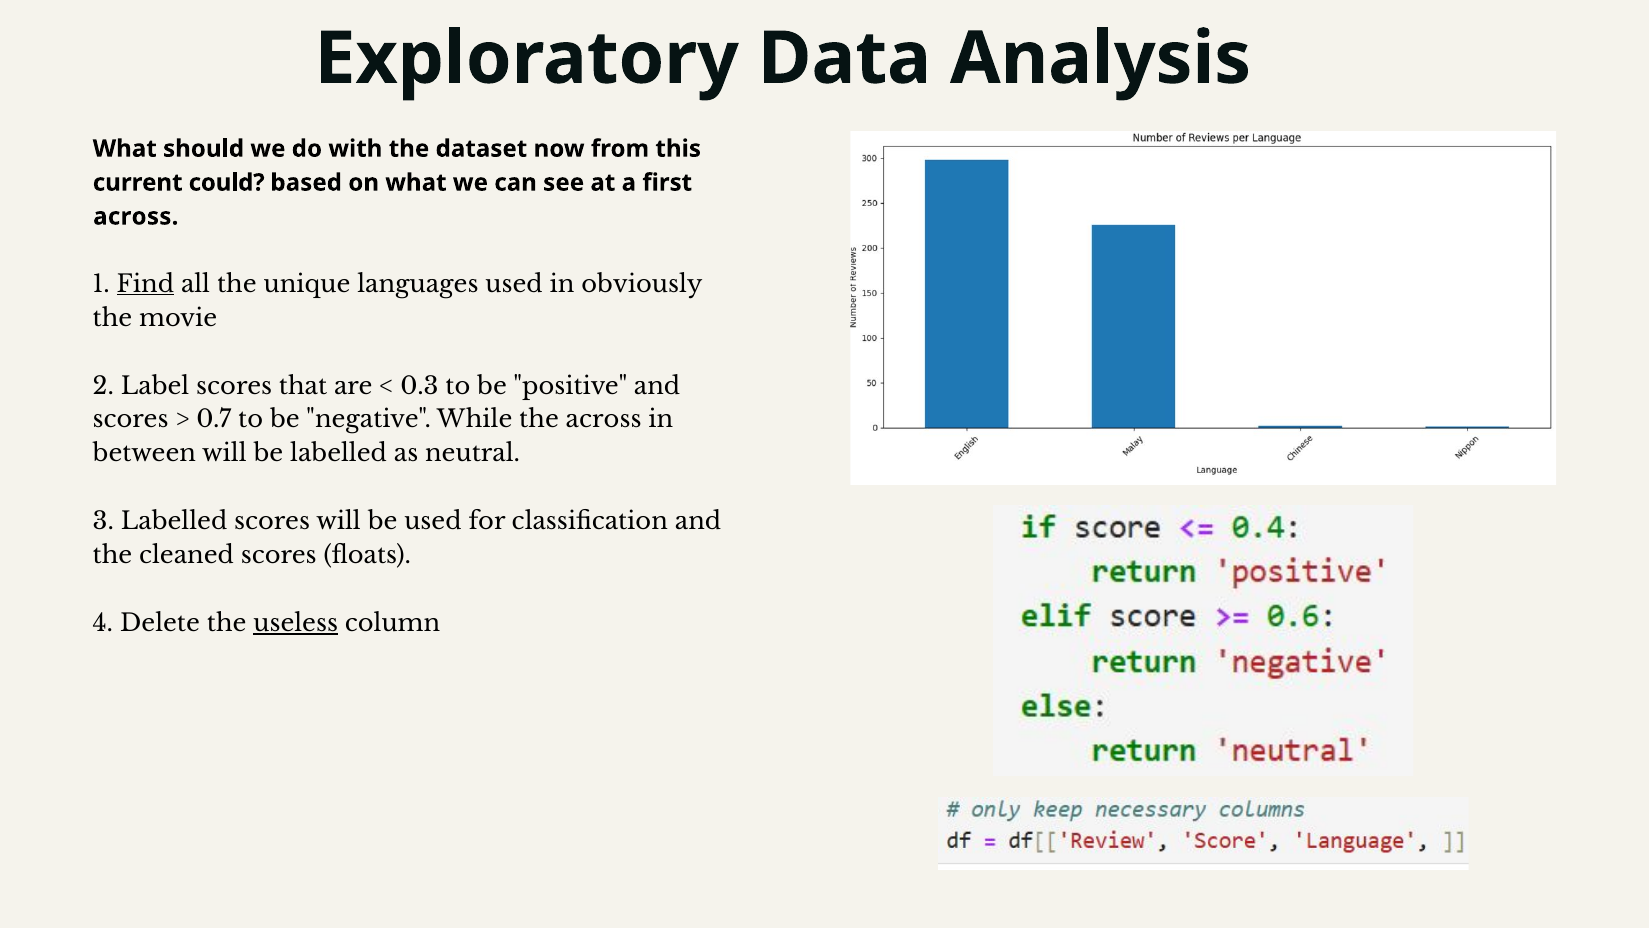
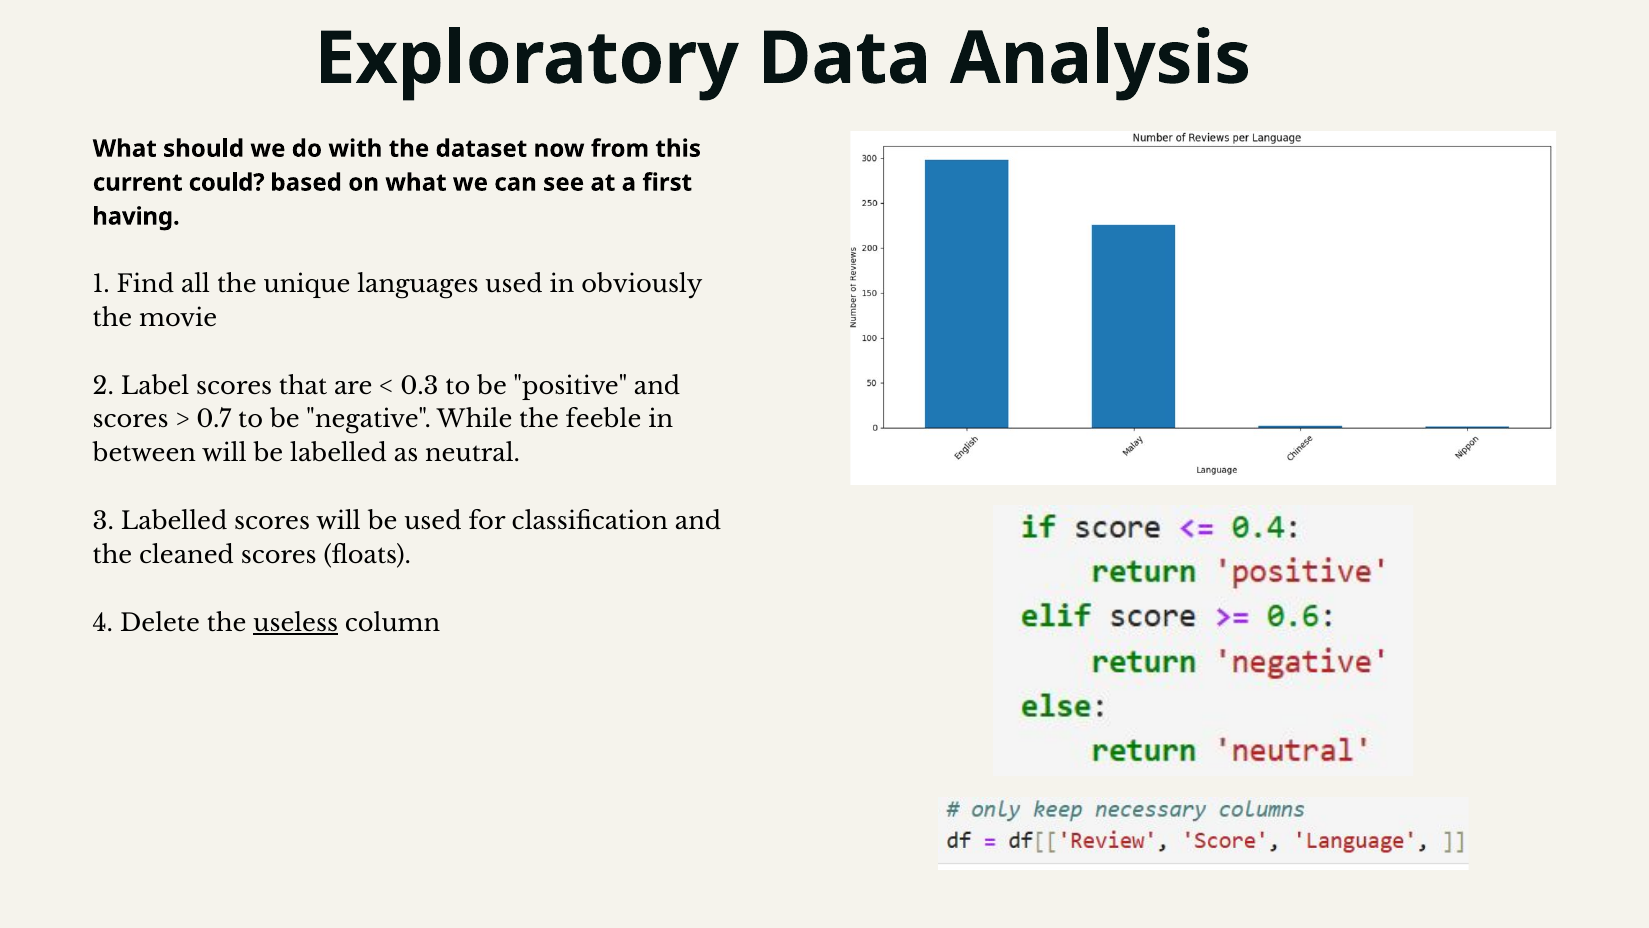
across at (136, 216): across -> having
Find underline: present -> none
the across: across -> feeble
